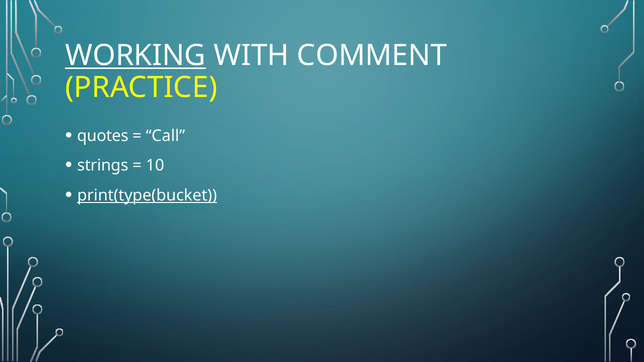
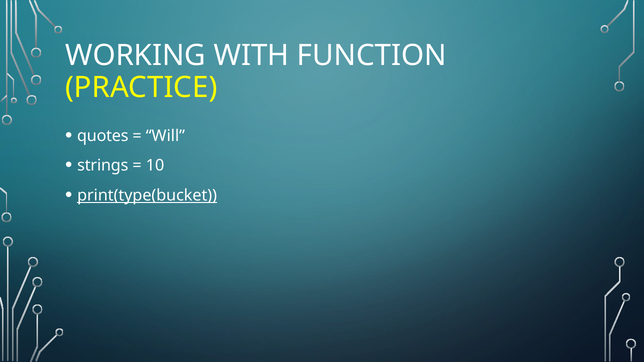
WORKING underline: present -> none
COMMENT: COMMENT -> FUNCTION
Call: Call -> Will
